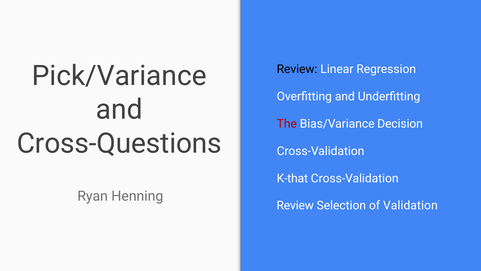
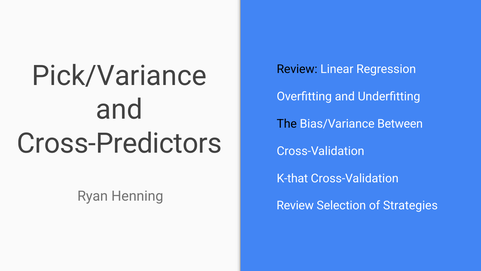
The colour: red -> black
Decision: Decision -> Between
Cross-Questions: Cross-Questions -> Cross-Predictors
Validation: Validation -> Strategies
